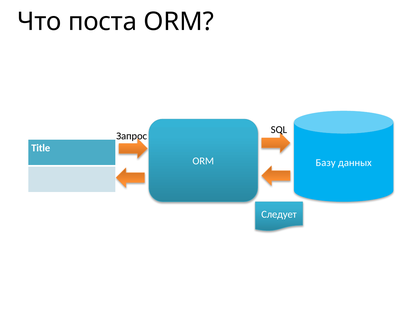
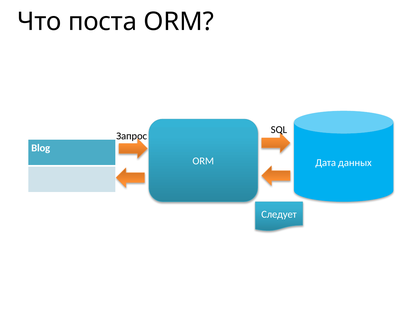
Title: Title -> Blog
Базу: Базу -> Дата
